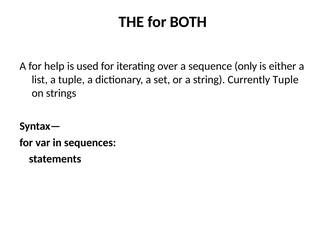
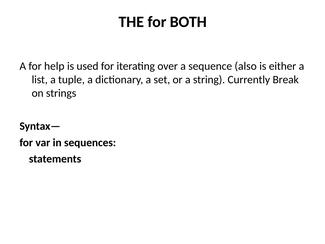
only: only -> also
Currently Tuple: Tuple -> Break
